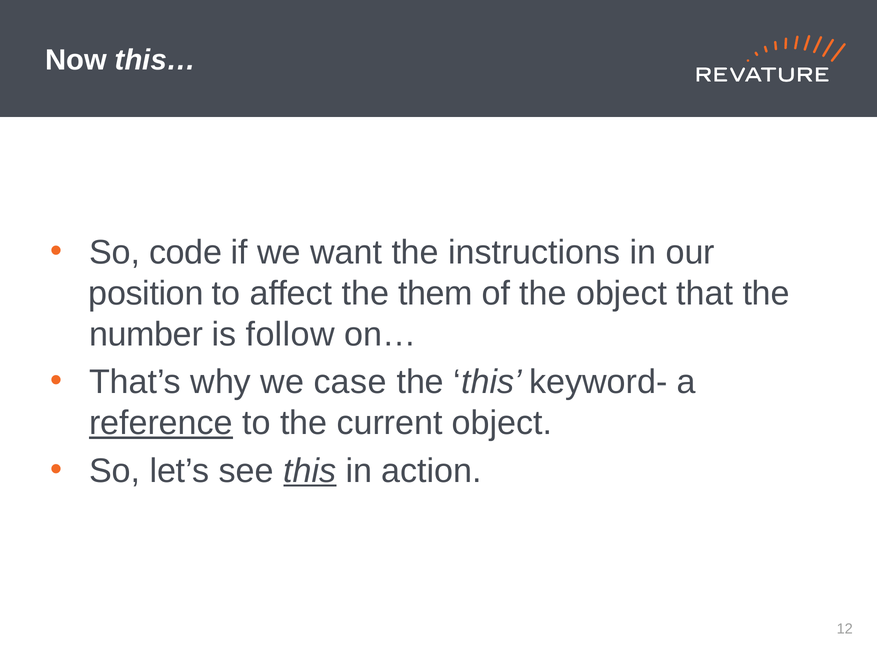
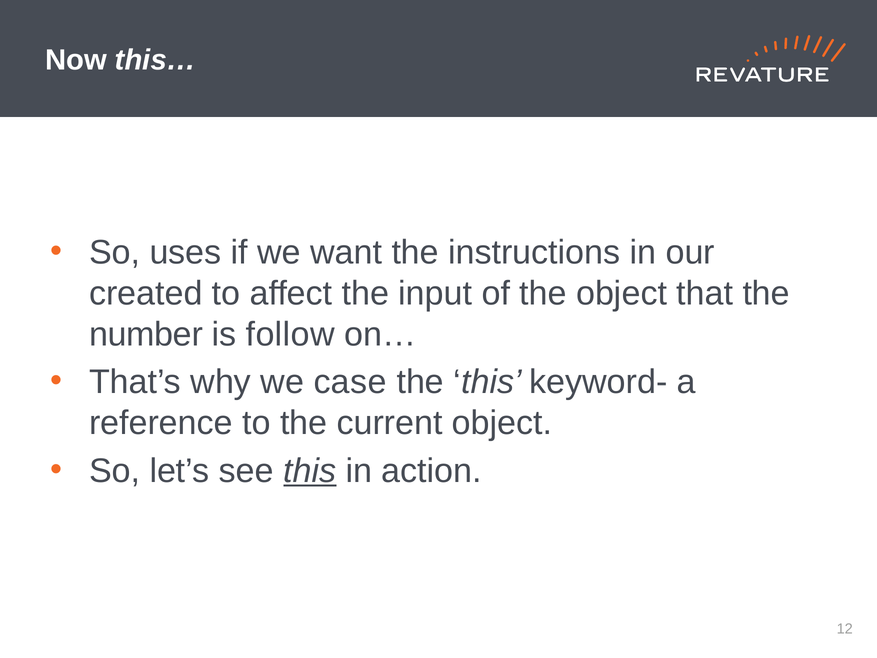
code: code -> uses
position: position -> created
them: them -> input
reference underline: present -> none
